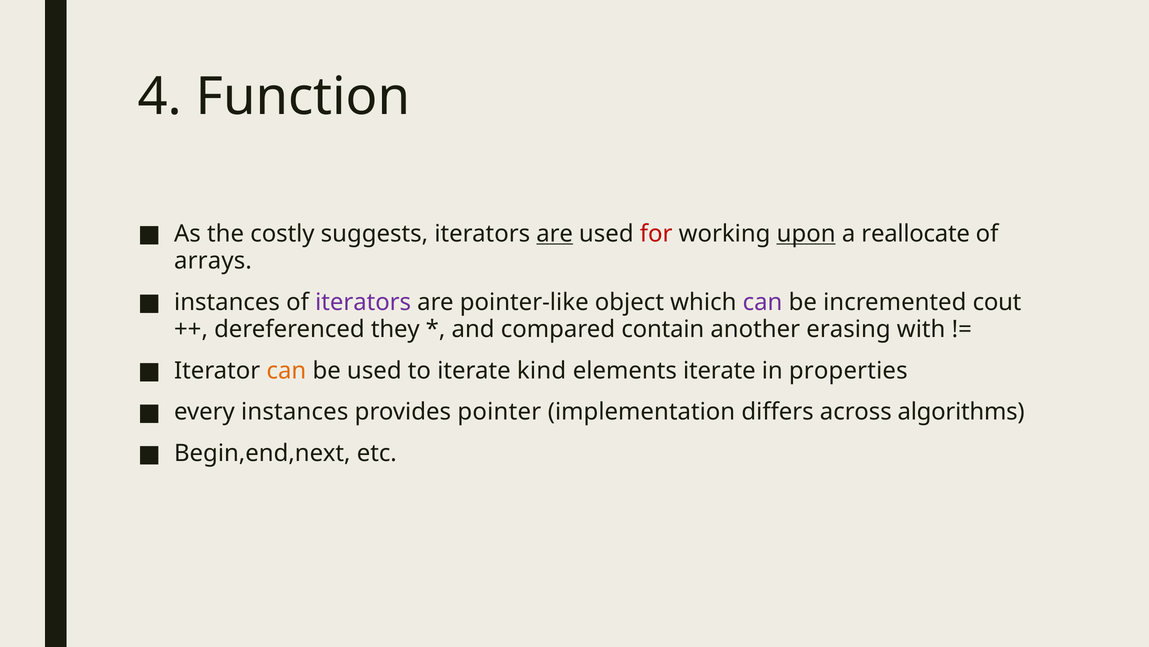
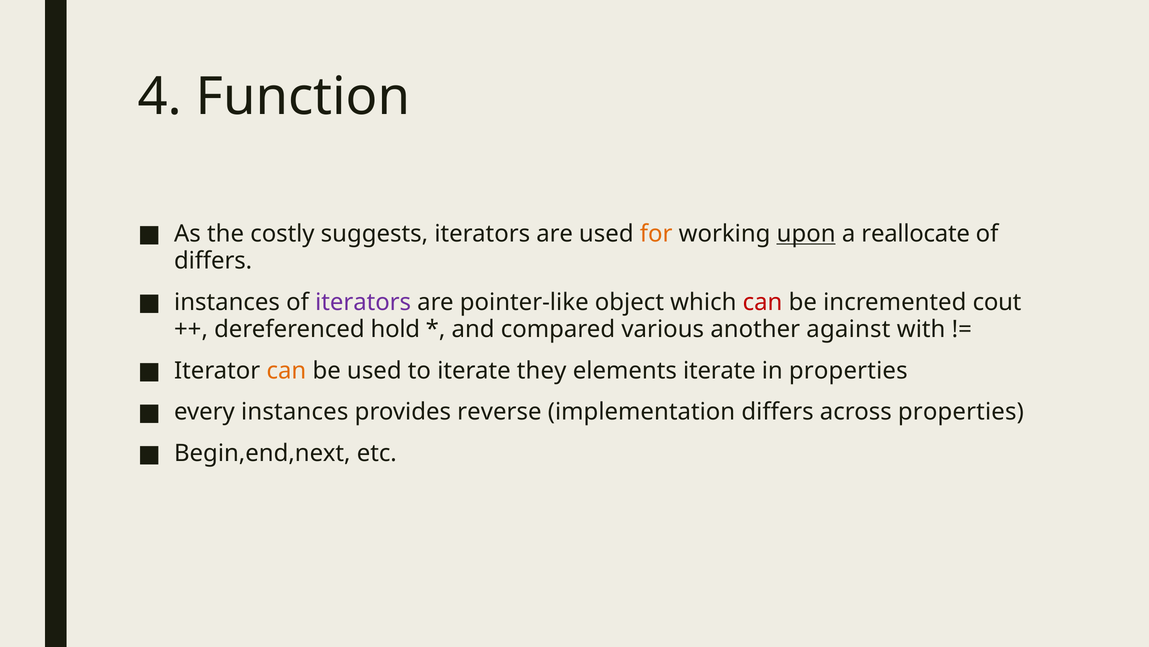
are at (555, 233) underline: present -> none
for colour: red -> orange
arrays at (213, 260): arrays -> differs
can at (763, 302) colour: purple -> red
they: they -> hold
contain: contain -> various
erasing: erasing -> against
kind: kind -> they
pointer: pointer -> reverse
across algorithms: algorithms -> properties
